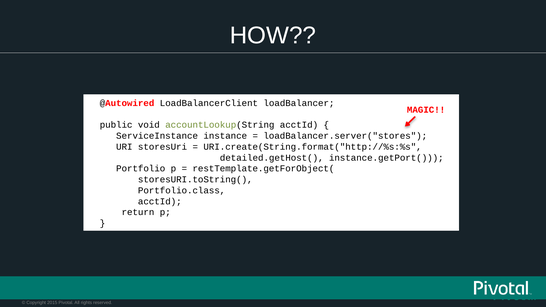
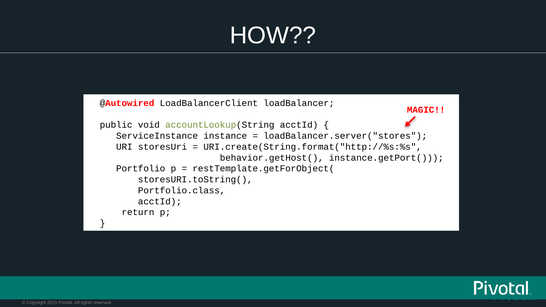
detailed.getHost(: detailed.getHost( -> behavior.getHost(
